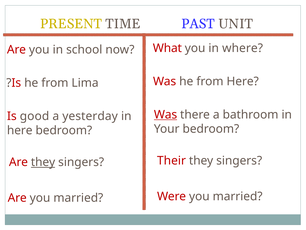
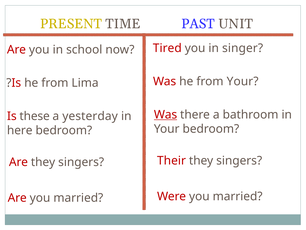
What: What -> Tired
where: where -> singer
from Here: Here -> Your
good: good -> these
they at (43, 162) underline: present -> none
